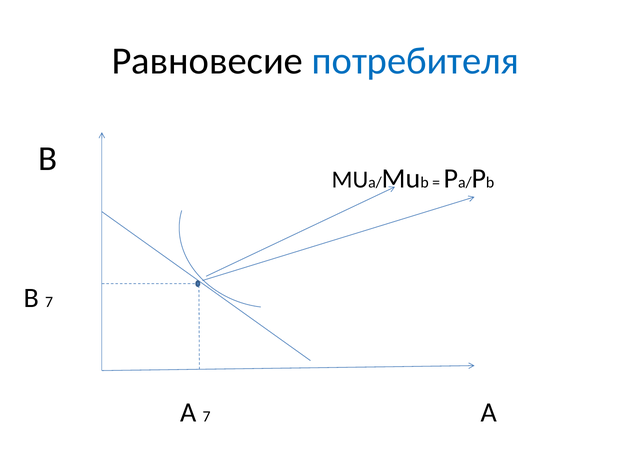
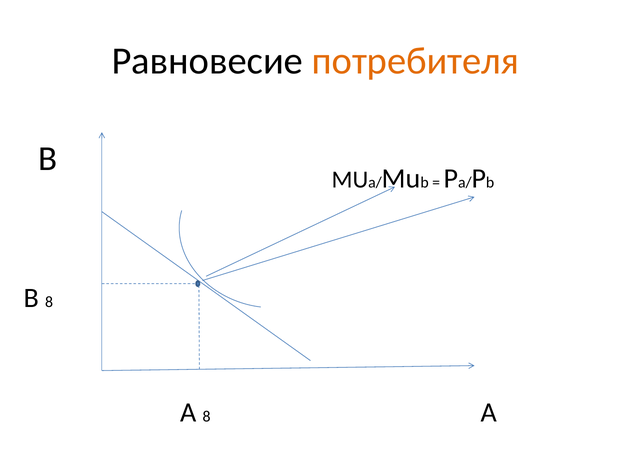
потребителя colour: blue -> orange
В 7: 7 -> 8
А 7: 7 -> 8
